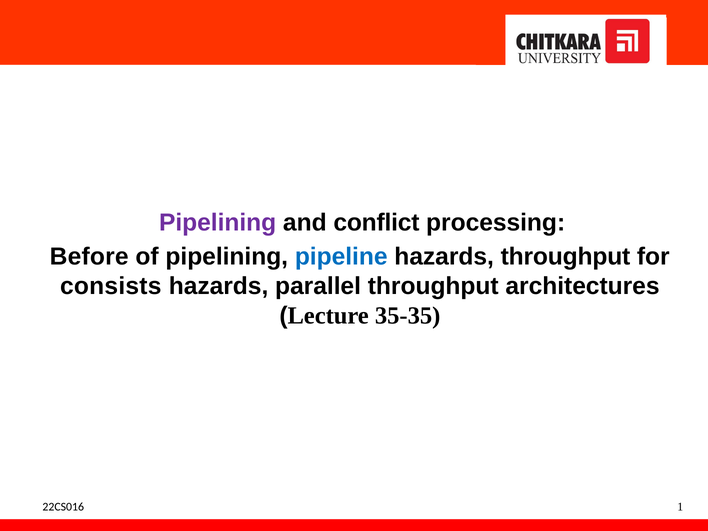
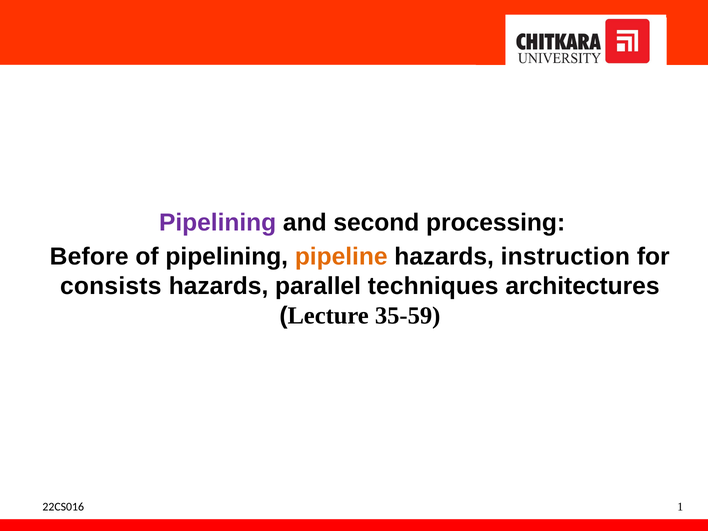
conflict: conflict -> second
pipeline colour: blue -> orange
hazards throughput: throughput -> instruction
parallel throughput: throughput -> techniques
35-35: 35-35 -> 35-59
